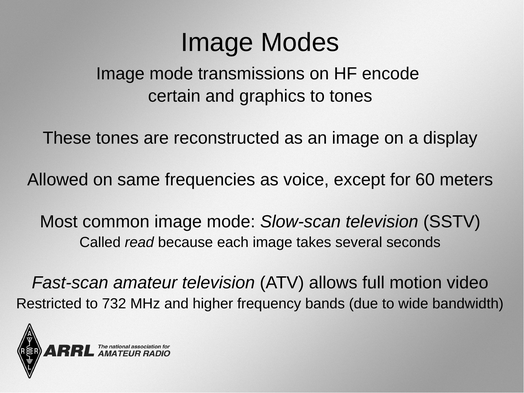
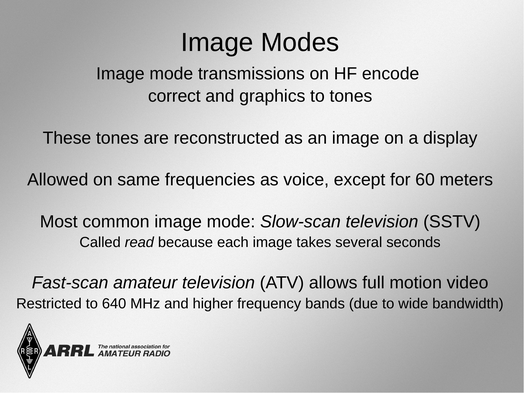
certain: certain -> correct
732: 732 -> 640
